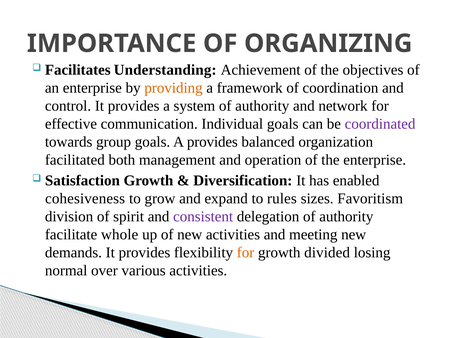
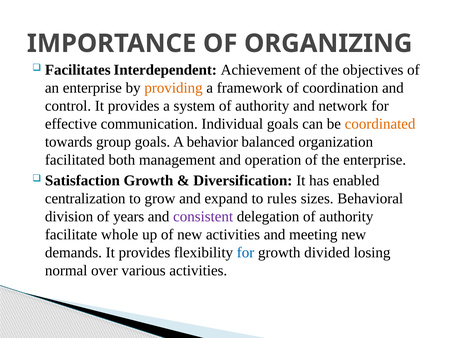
Understanding: Understanding -> Interdependent
coordinated colour: purple -> orange
A provides: provides -> behavior
cohesiveness: cohesiveness -> centralization
Favoritism: Favoritism -> Behavioral
spirit: spirit -> years
for at (246, 252) colour: orange -> blue
